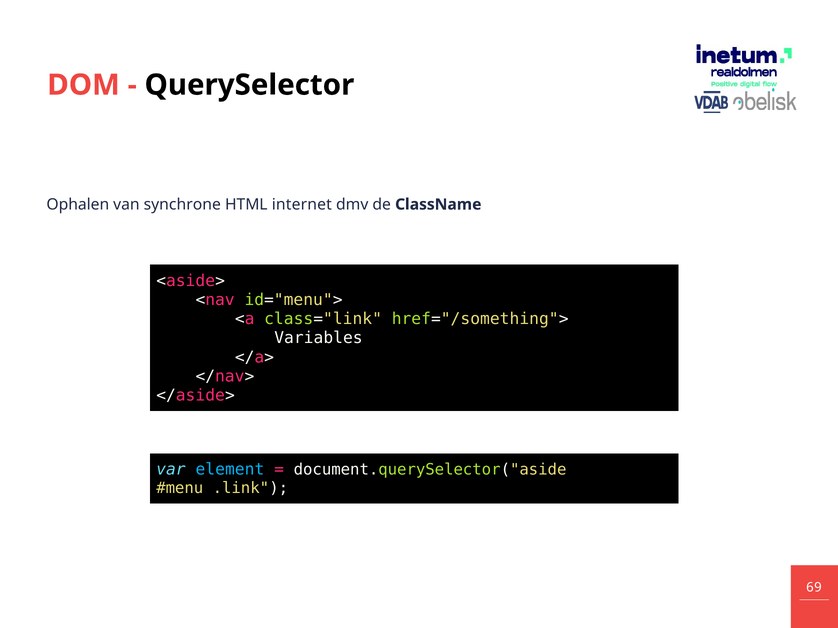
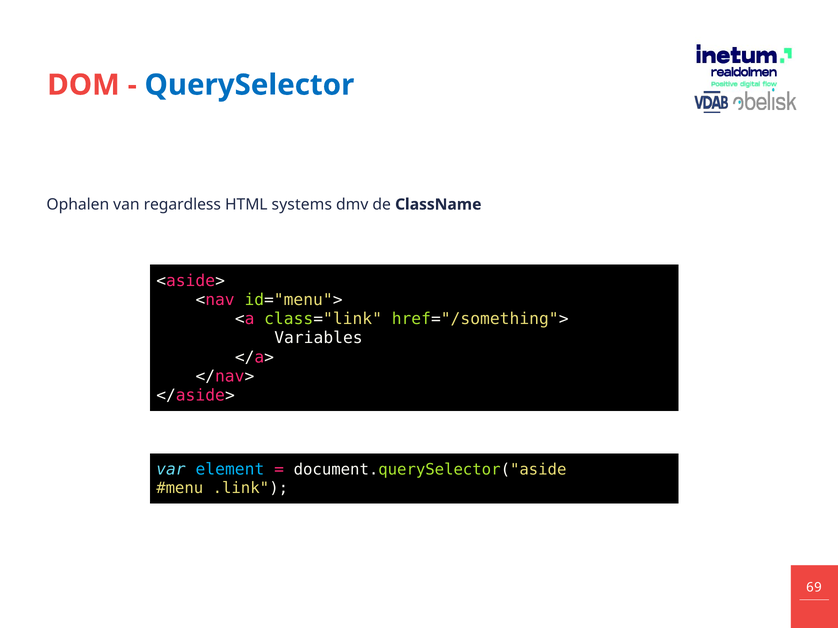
QuerySelector colour: black -> blue
synchrone: synchrone -> regardless
internet: internet -> systems
